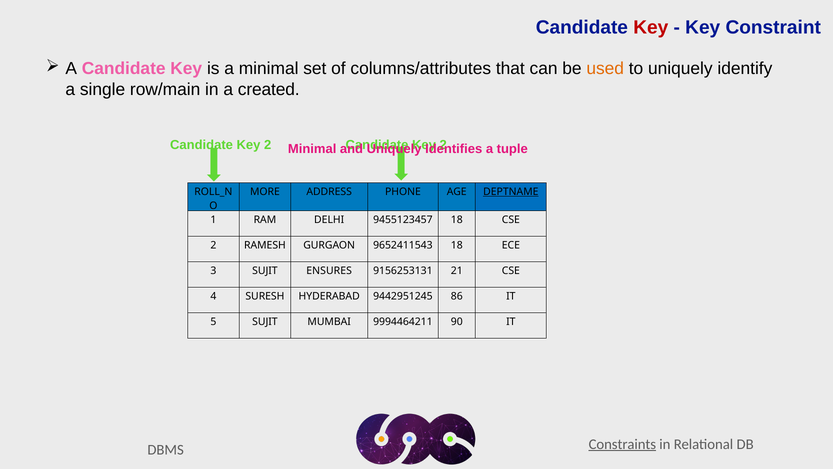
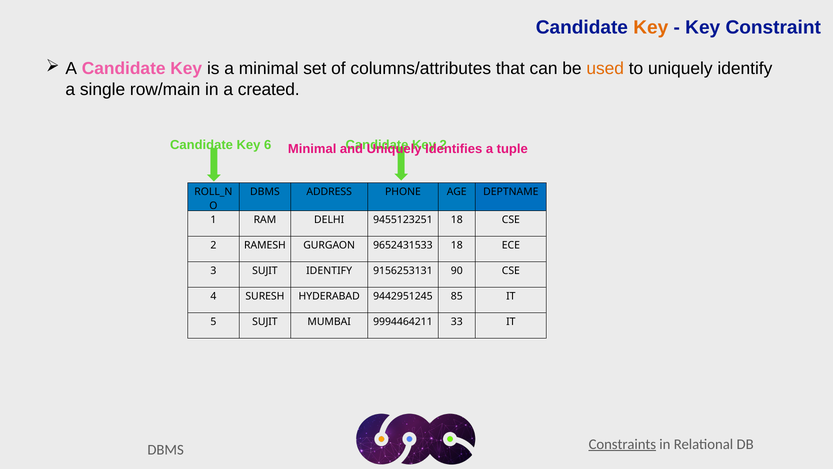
Key at (651, 28) colour: red -> orange
2 at (268, 145): 2 -> 6
MORE at (265, 192): MORE -> DBMS
DEPTNAME underline: present -> none
9455123457: 9455123457 -> 9455123251
9652411543: 9652411543 -> 9652431533
SUJIT ENSURES: ENSURES -> IDENTIFY
21: 21 -> 90
86: 86 -> 85
90: 90 -> 33
